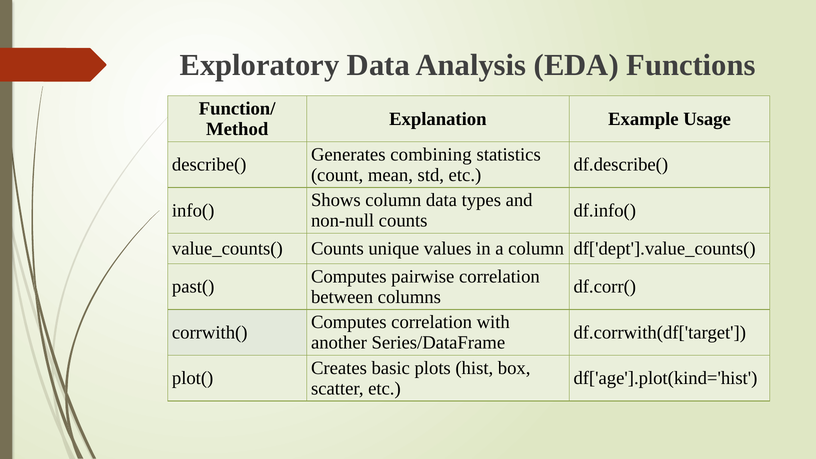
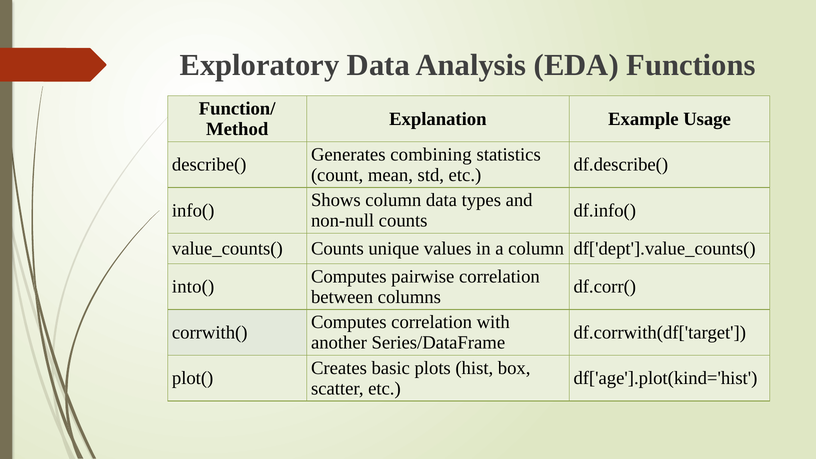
past(: past( -> into(
